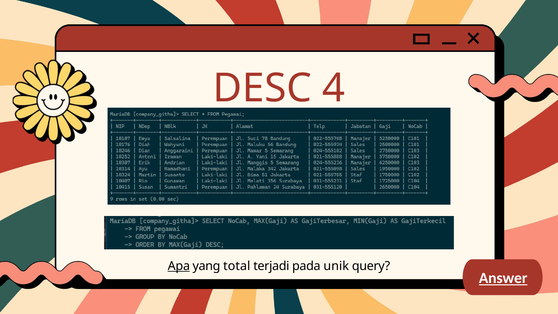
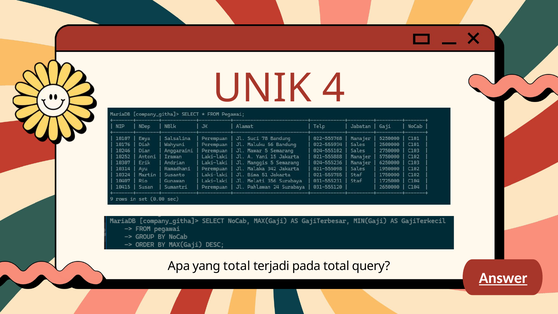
DESC: DESC -> UNIK
Apa underline: present -> none
pada unik: unik -> total
